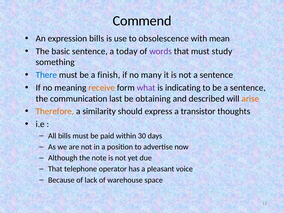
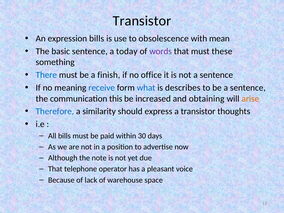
Commend at (142, 21): Commend -> Transistor
study: study -> these
many: many -> office
receive colour: orange -> blue
what colour: purple -> blue
indicating: indicating -> describes
last: last -> this
obtaining: obtaining -> increased
described: described -> obtaining
Therefore colour: orange -> blue
